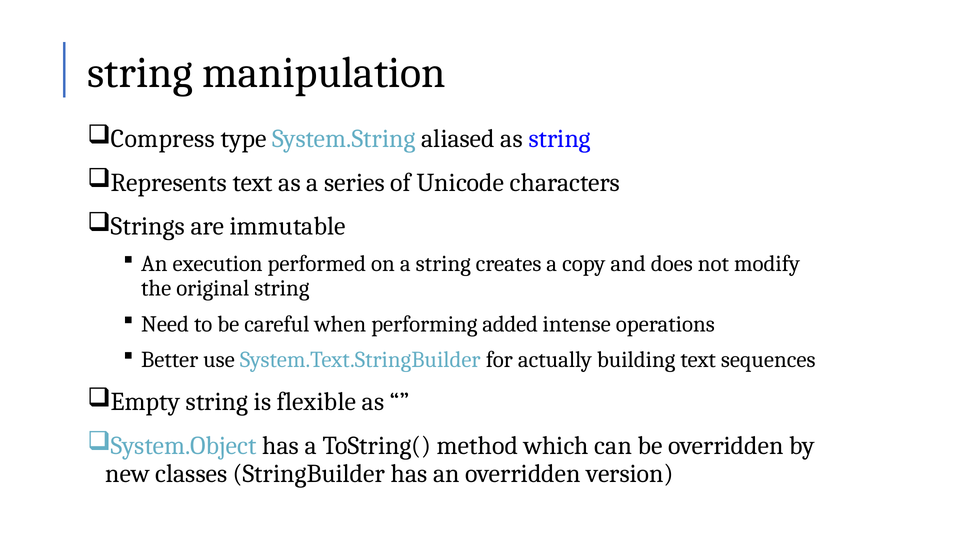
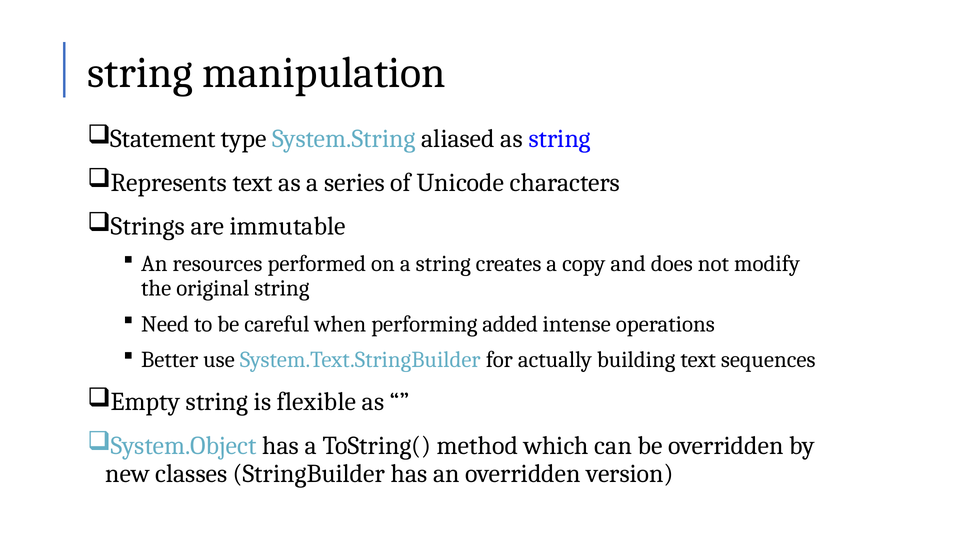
Compress: Compress -> Statement
execution: execution -> resources
